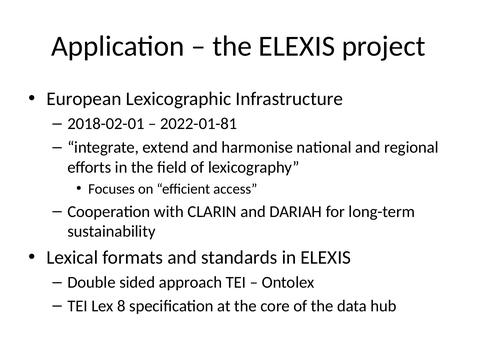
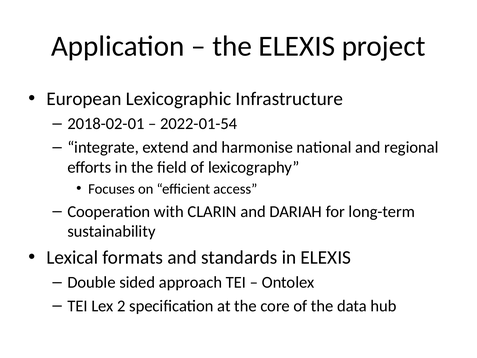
2022-01-81: 2022-01-81 -> 2022-01-54
8: 8 -> 2
